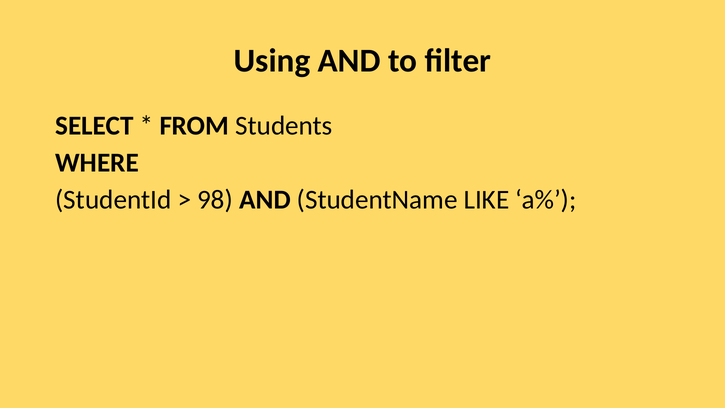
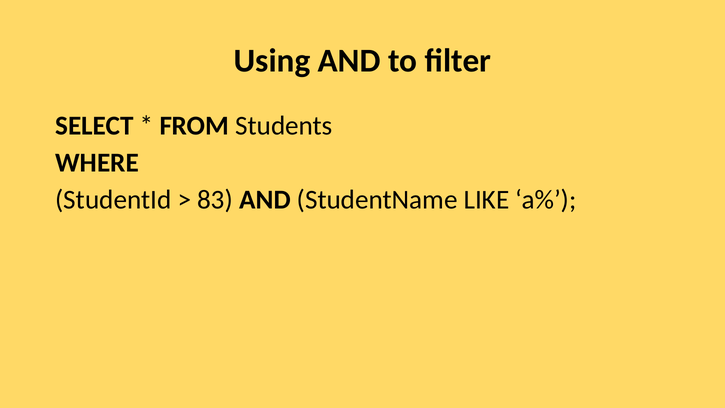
98: 98 -> 83
